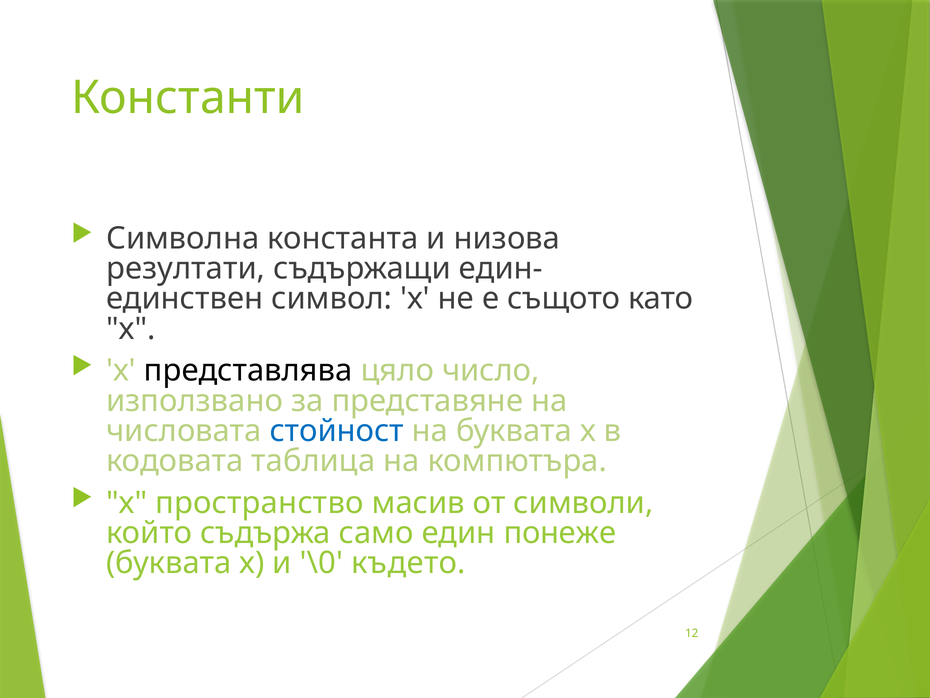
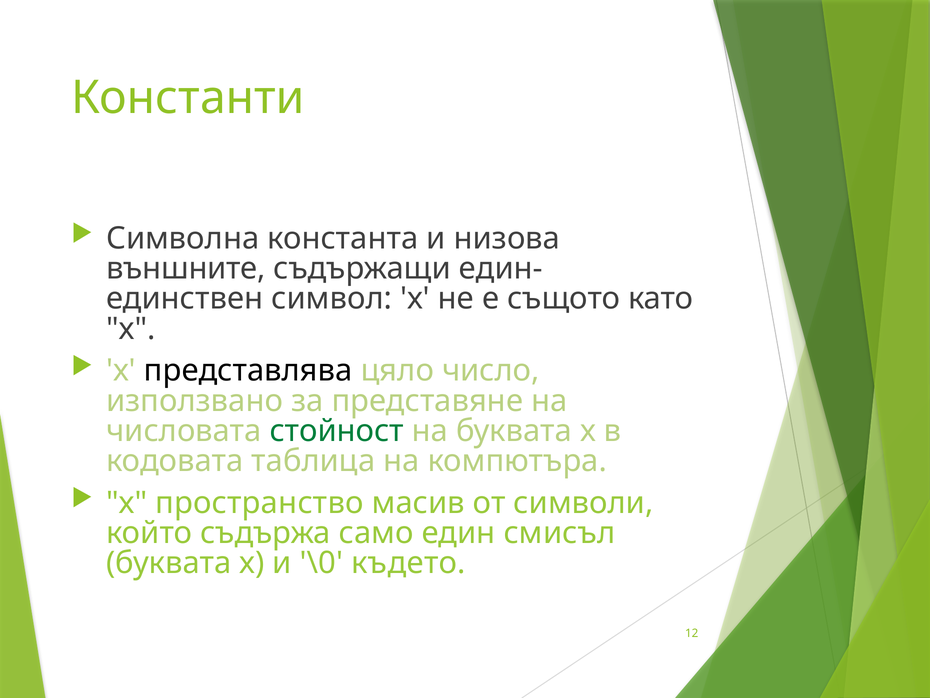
резултати: резултати -> външните
стойност colour: blue -> green
понеже: понеже -> смисъл
